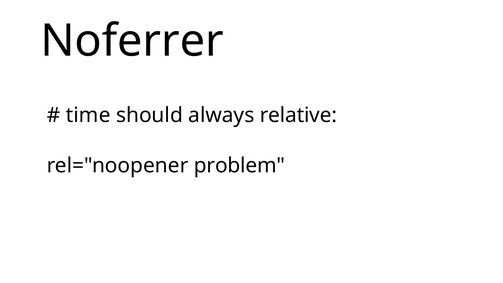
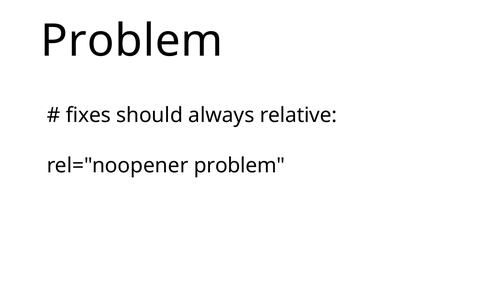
Noferrer at (132, 41): Noferrer -> Problem
time: time -> fixes
